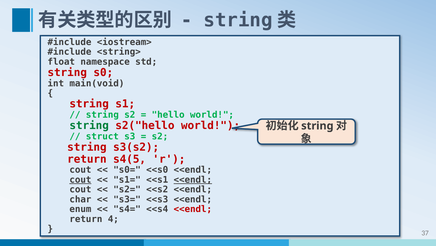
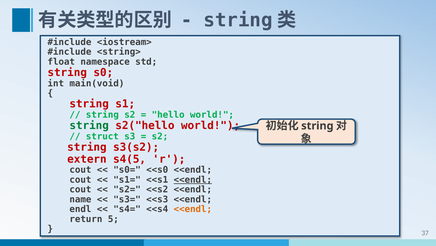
return at (87, 159): return -> extern
cout at (80, 179) underline: present -> none
char: char -> name
enum: enum -> endl
<<endl at (193, 209) colour: red -> orange
4: 4 -> 5
